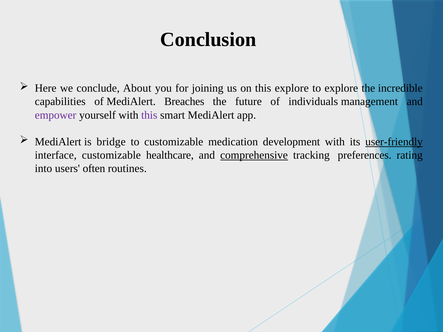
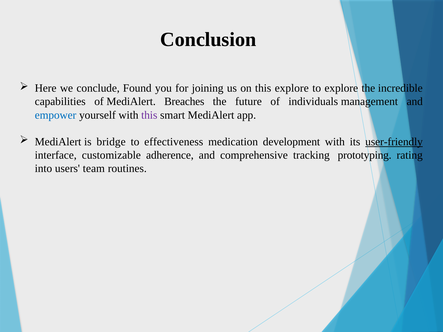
About: About -> Found
empower colour: purple -> blue
to customizable: customizable -> effectiveness
healthcare: healthcare -> adherence
comprehensive underline: present -> none
preferences: preferences -> prototyping
often: often -> team
